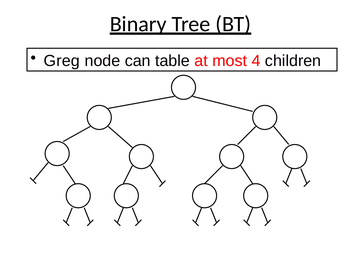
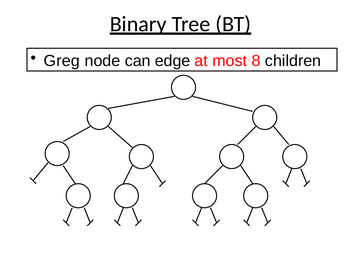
table: table -> edge
4: 4 -> 8
